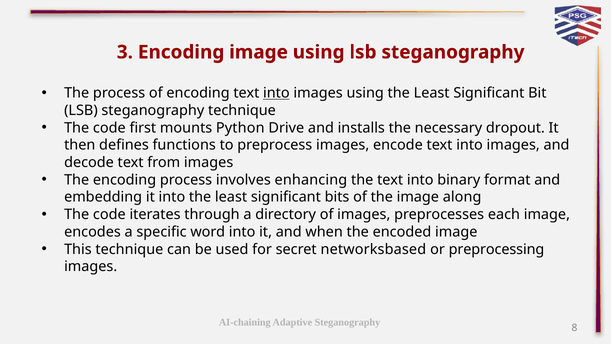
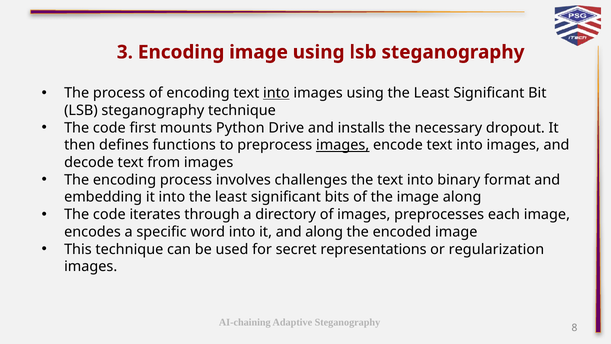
images at (343, 145) underline: none -> present
enhancing: enhancing -> challenges
and when: when -> along
networksbased: networksbased -> representations
preprocessing: preprocessing -> regularization
